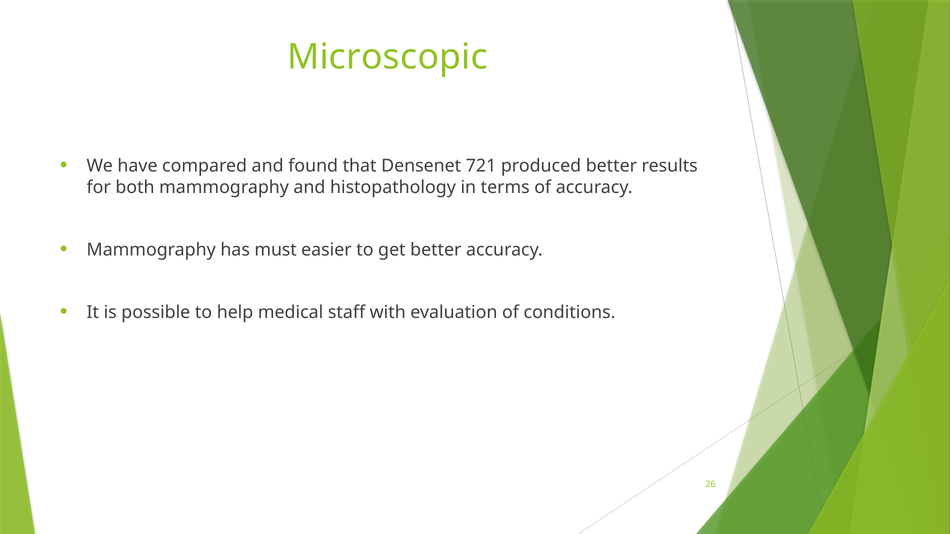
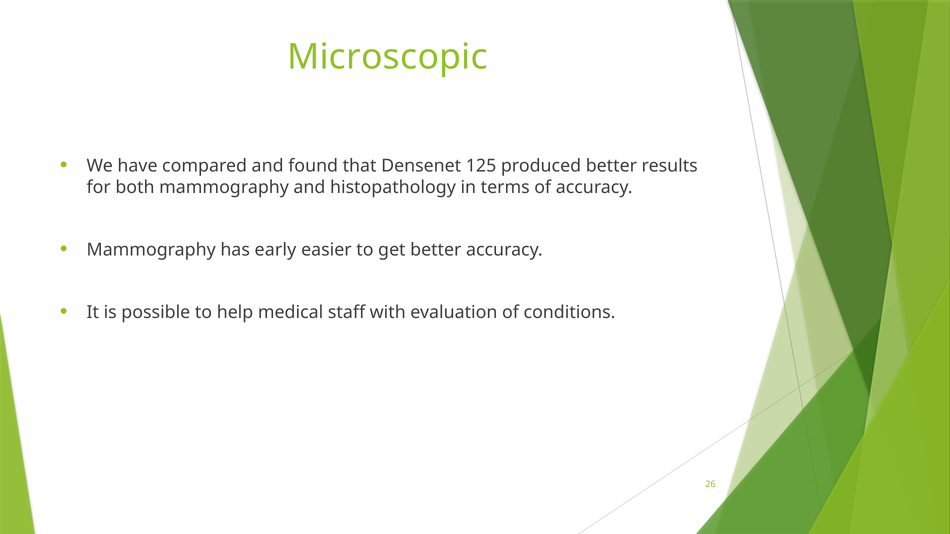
721: 721 -> 125
must: must -> early
